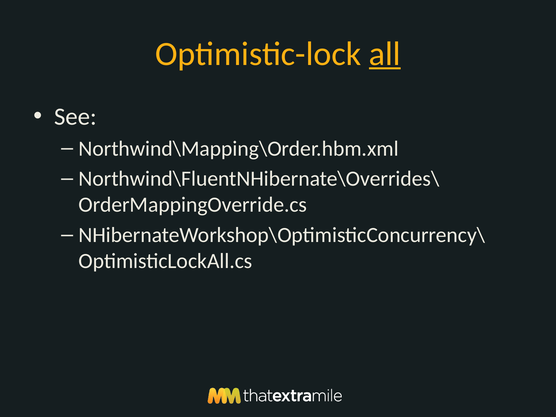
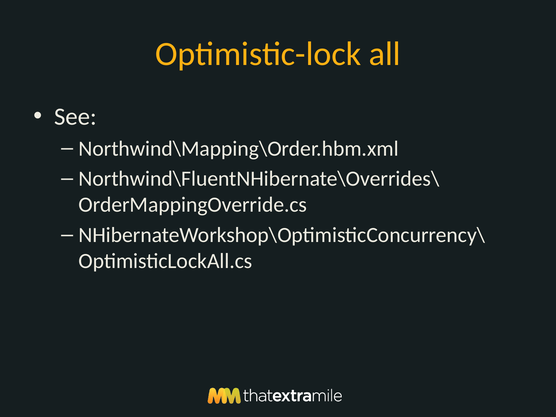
all underline: present -> none
